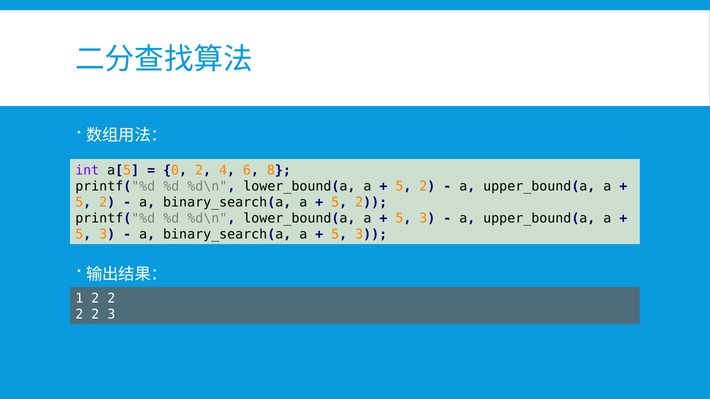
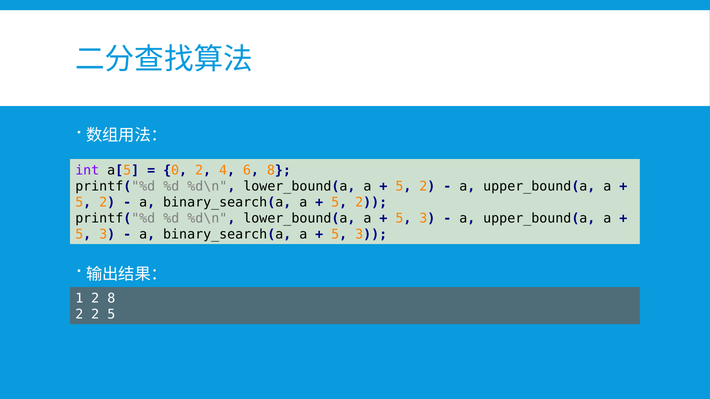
1 2 2: 2 -> 8
2 3: 3 -> 5
